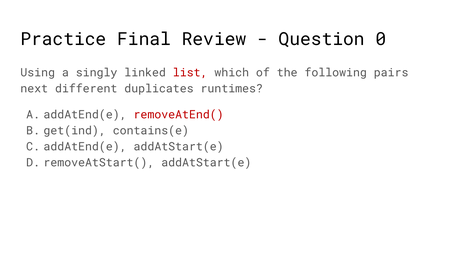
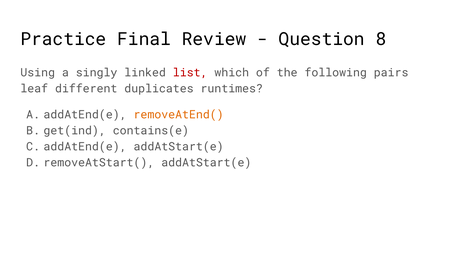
0: 0 -> 8
next: next -> leaf
removeAtEnd( colour: red -> orange
